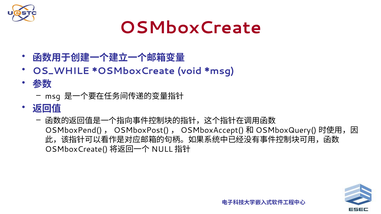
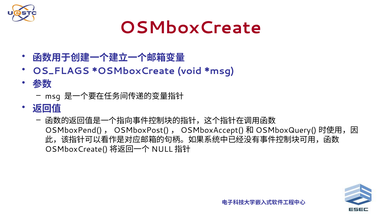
OS_WHILE: OS_WHILE -> OS_FLAGS
